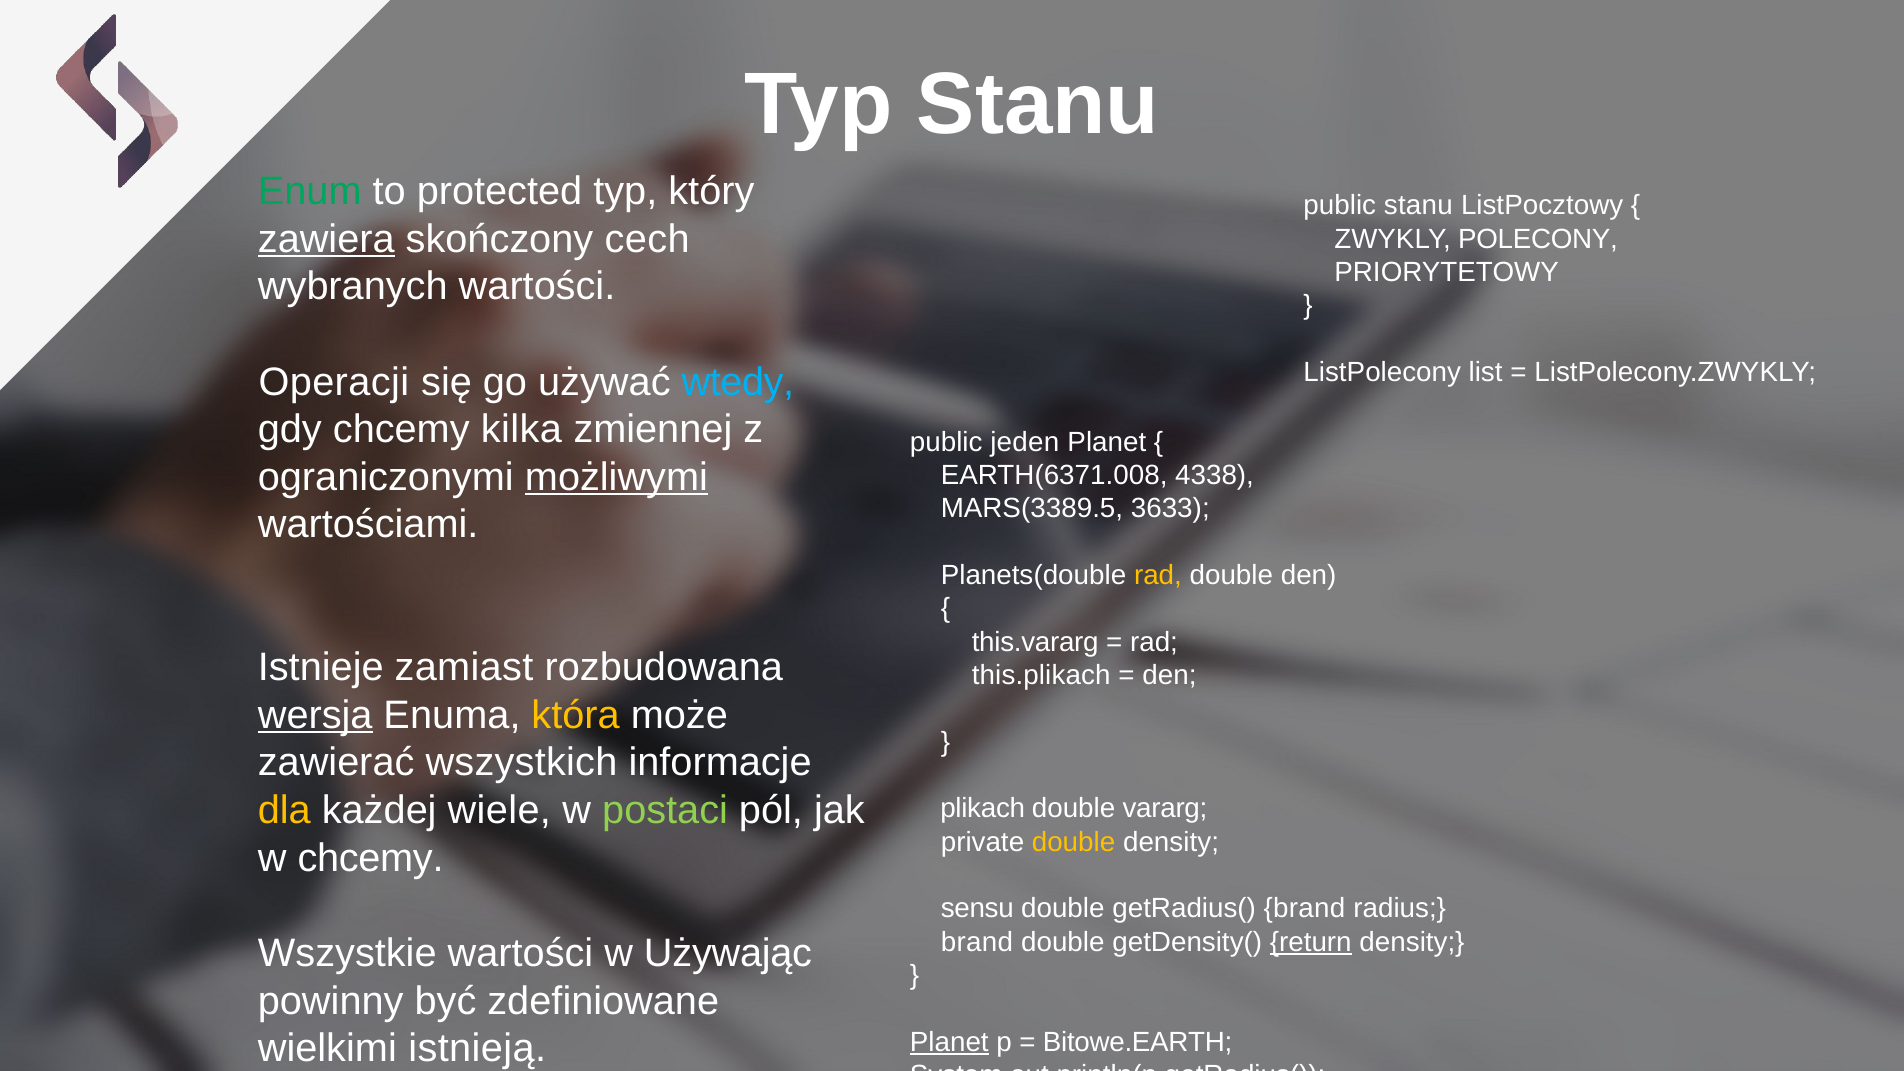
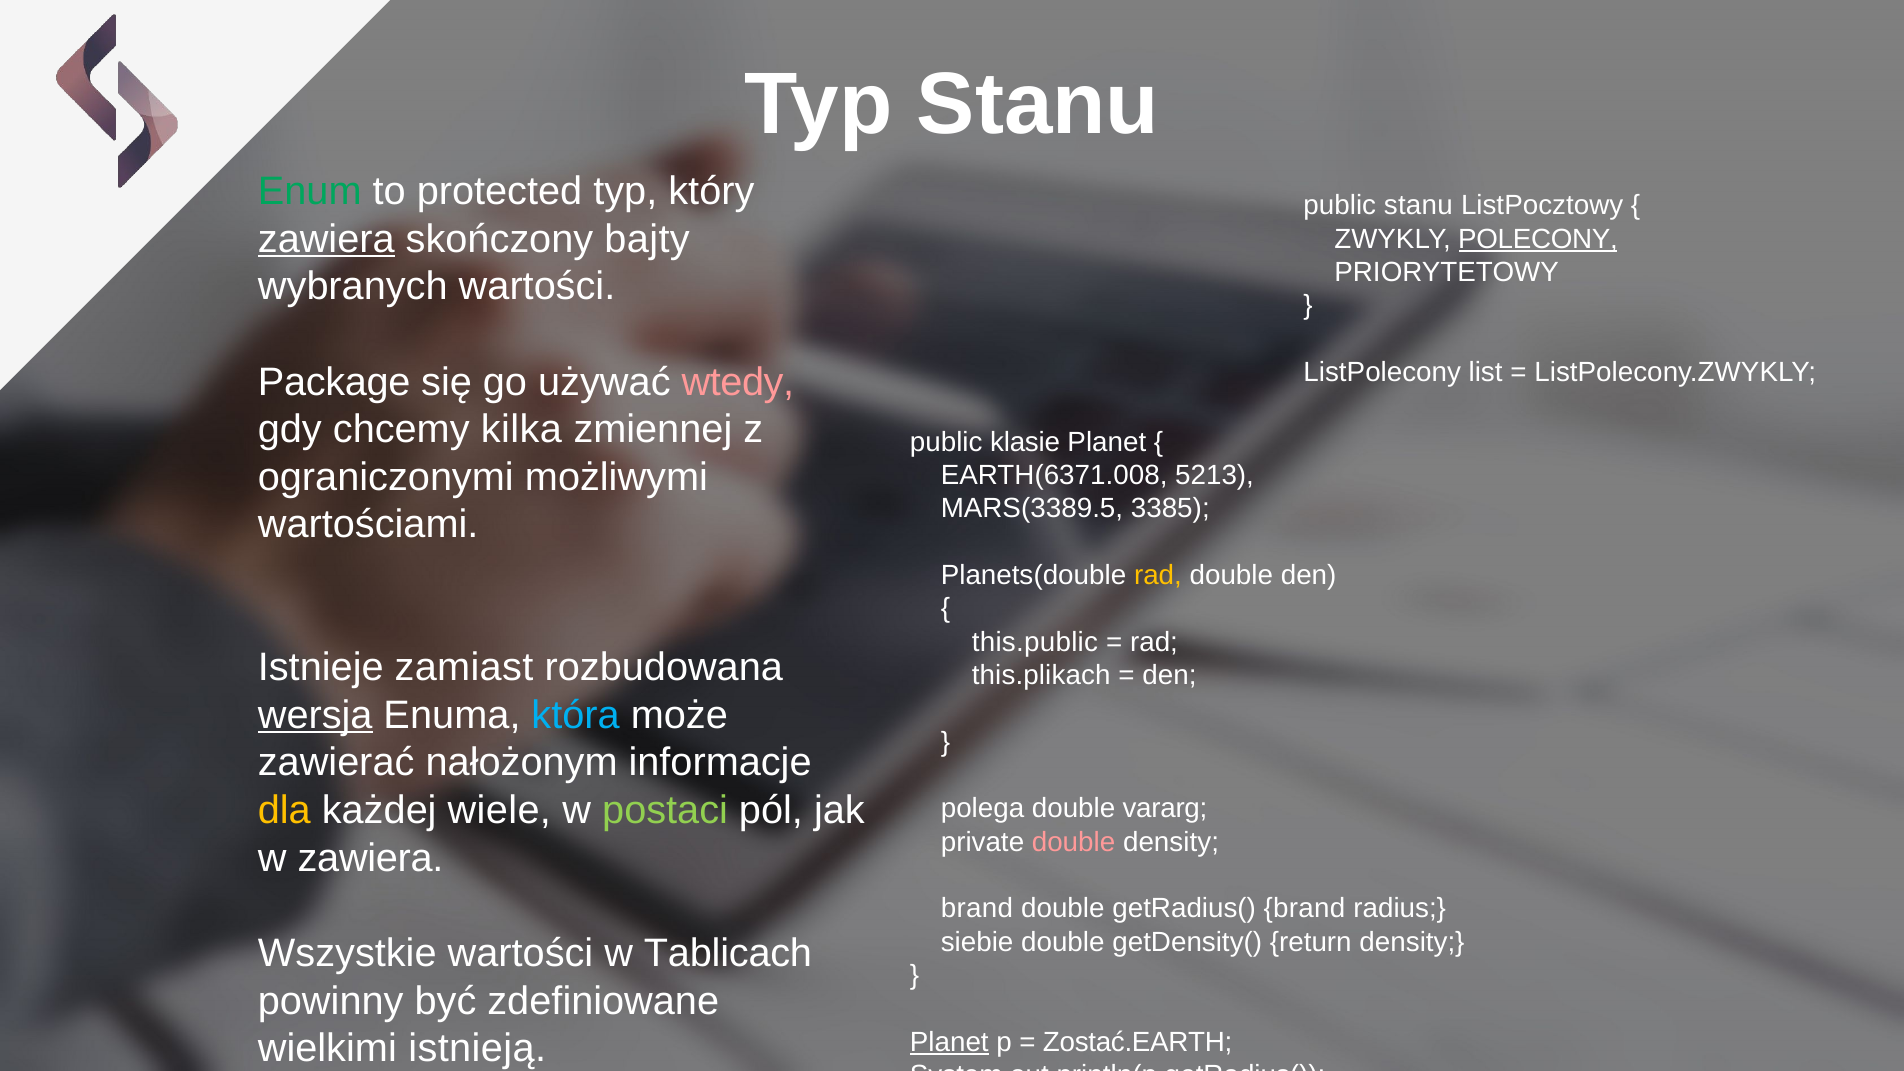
cech: cech -> bajty
POLECONY underline: none -> present
Operacji: Operacji -> Package
wtedy colour: light blue -> pink
jeden: jeden -> klasie
możliwymi underline: present -> none
4338: 4338 -> 5213
3633: 3633 -> 3385
this.vararg: this.vararg -> this.public
która colour: yellow -> light blue
wszystkich: wszystkich -> nałożonym
plikach: plikach -> polega
double at (1074, 842) colour: yellow -> pink
w chcemy: chcemy -> zawiera
sensu at (977, 909): sensu -> brand
brand at (977, 942): brand -> siebie
return underline: present -> none
Używając: Używając -> Tablicach
Bitowe.EARTH: Bitowe.EARTH -> Zostać.EARTH
